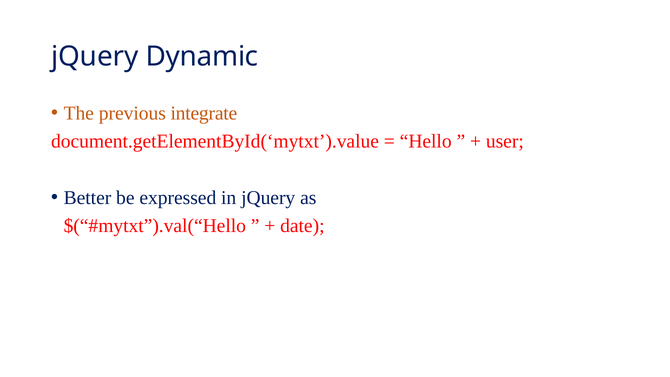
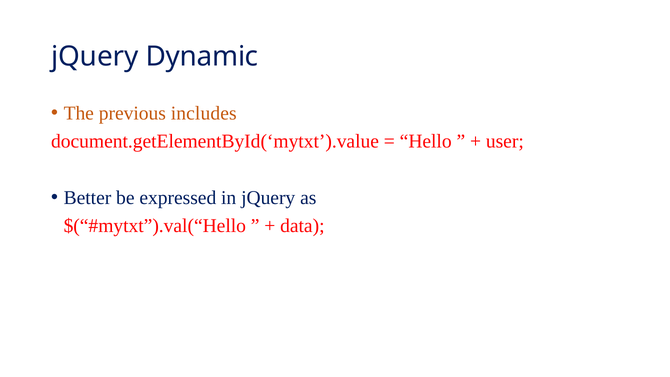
integrate: integrate -> includes
date: date -> data
